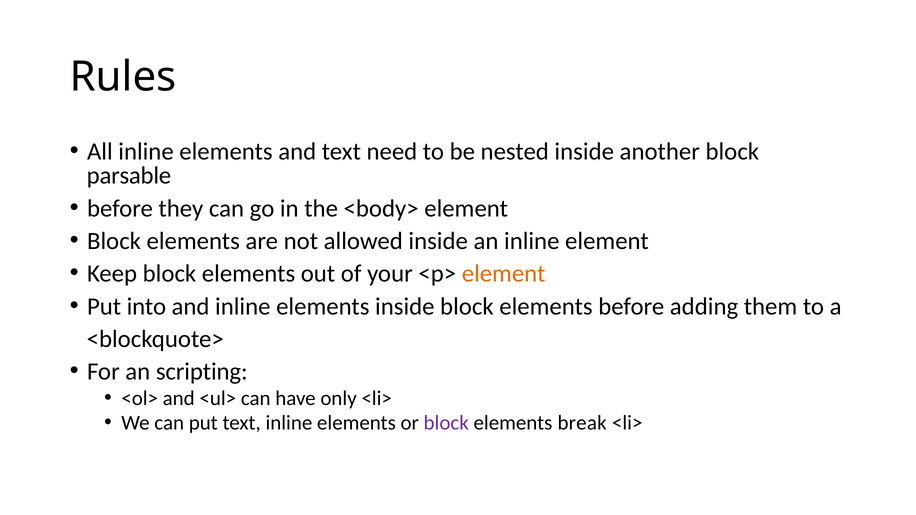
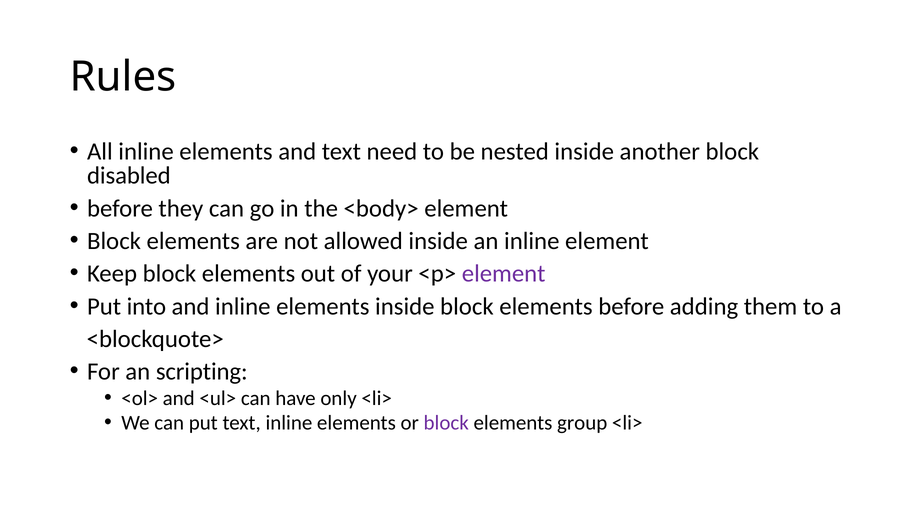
parsable: parsable -> disabled
element at (504, 274) colour: orange -> purple
break: break -> group
